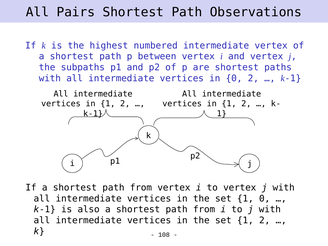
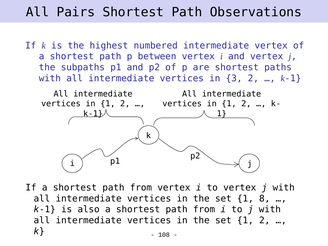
in 0: 0 -> 3
1 0: 0 -> 8
